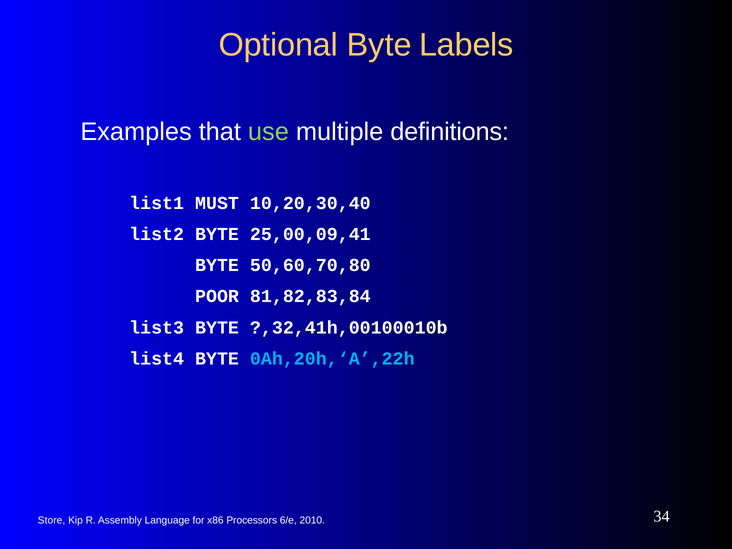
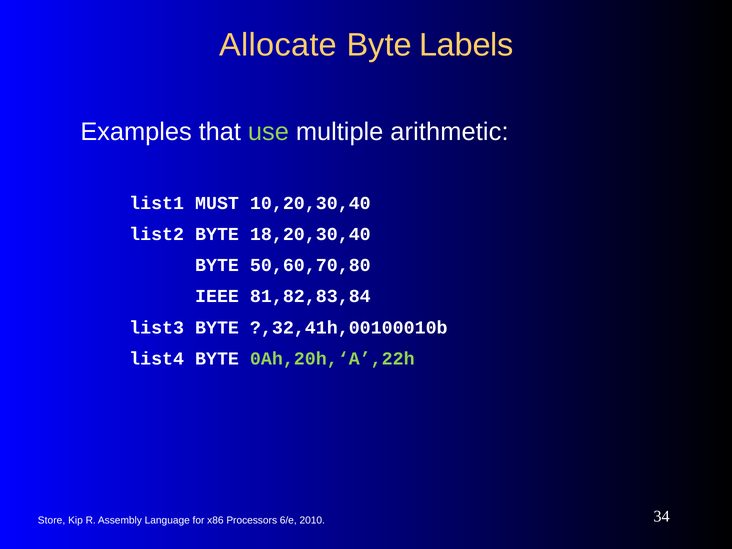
Optional: Optional -> Allocate
definitions: definitions -> arithmetic
25,00,09,41: 25,00,09,41 -> 18,20,30,40
POOR: POOR -> IEEE
0Ah,20h,‘A’,22h colour: light blue -> light green
